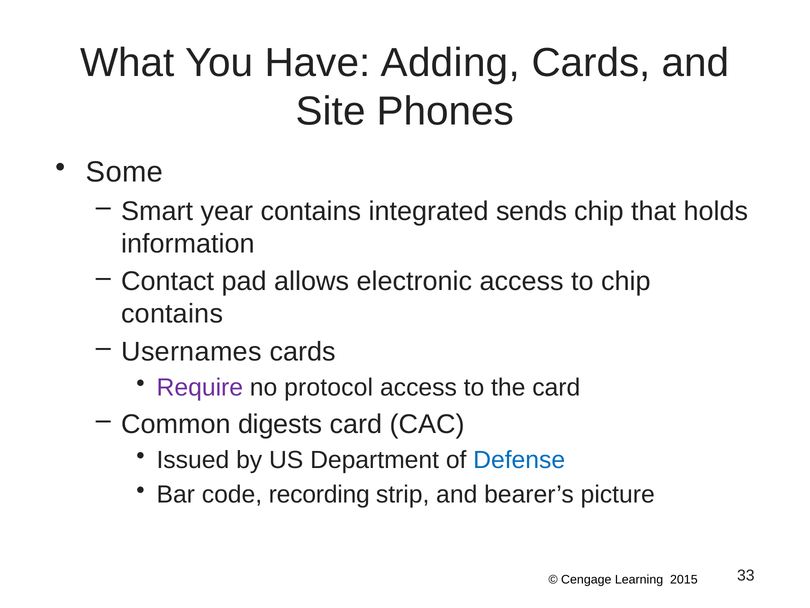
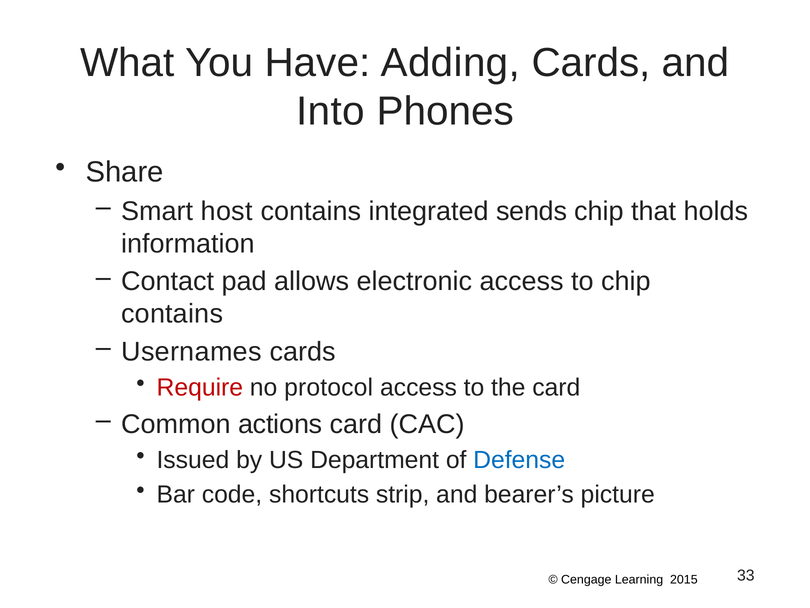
Site: Site -> Into
Some: Some -> Share
year: year -> host
Require colour: purple -> red
digests: digests -> actions
recording: recording -> shortcuts
